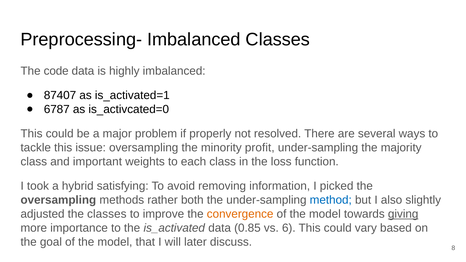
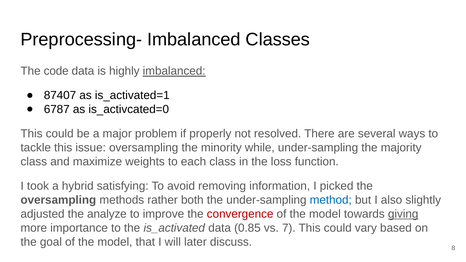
imbalanced at (174, 71) underline: none -> present
profit: profit -> while
important: important -> maximize
the classes: classes -> analyze
convergence colour: orange -> red
6: 6 -> 7
